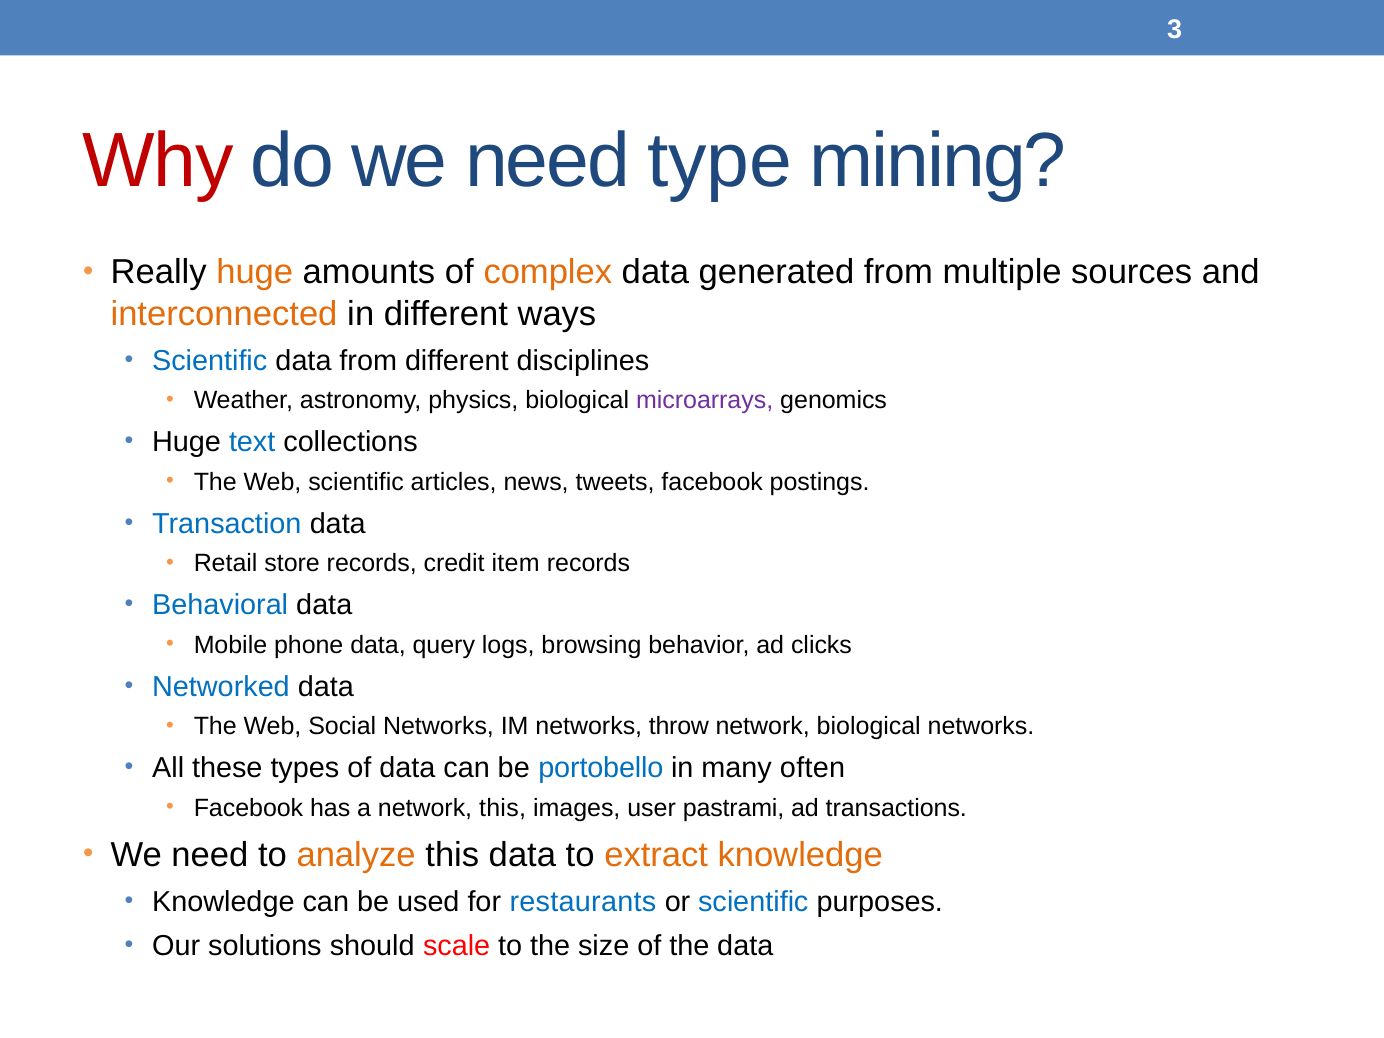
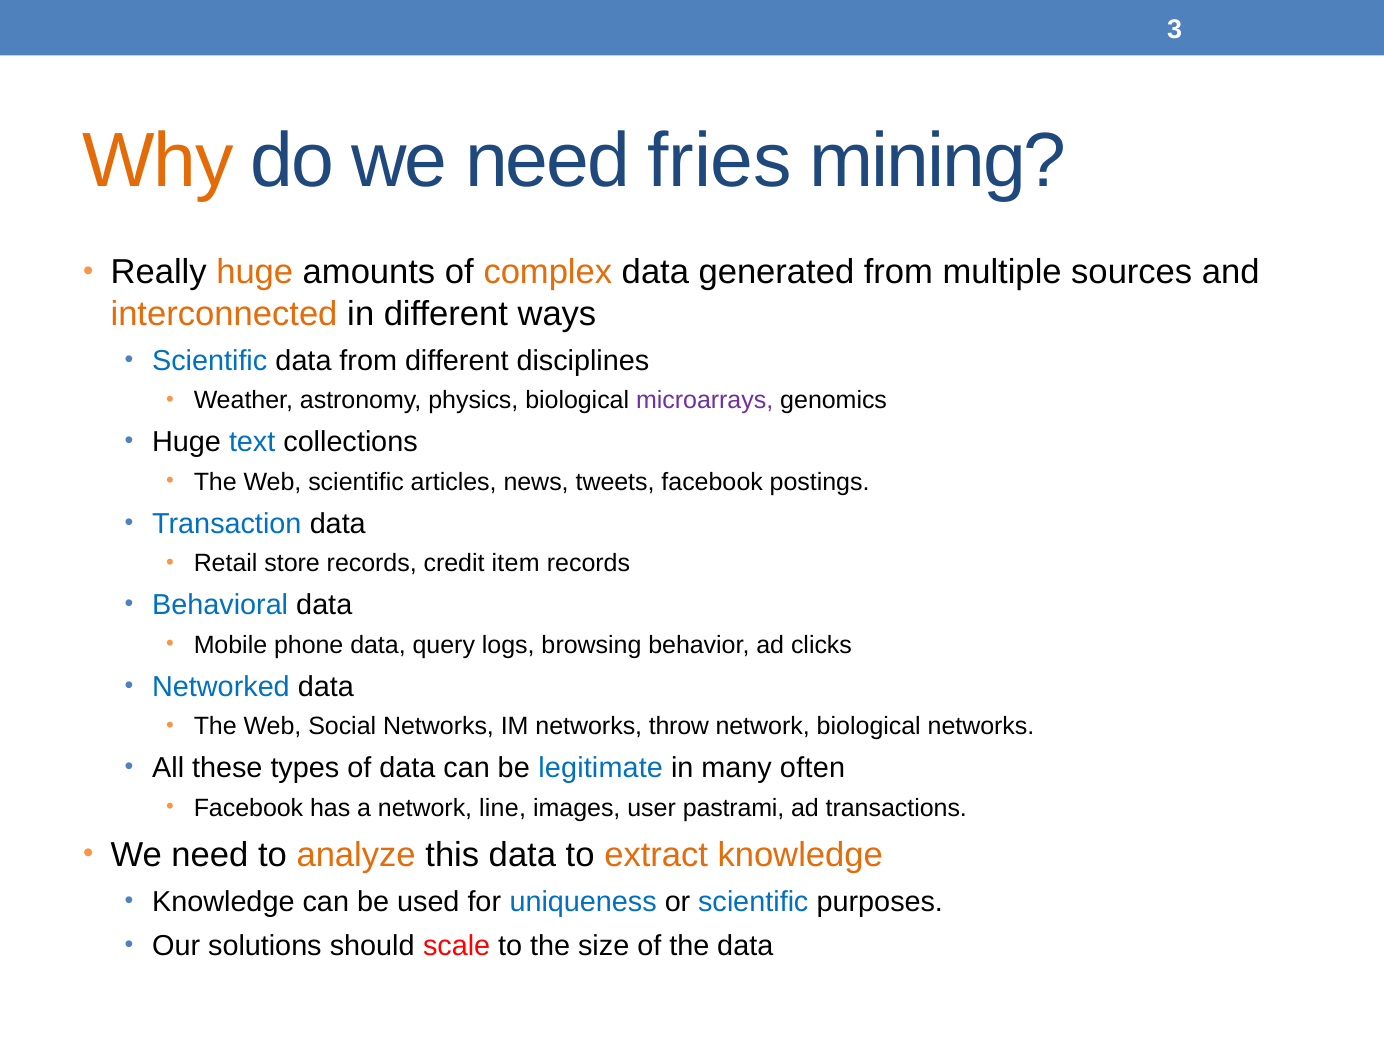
Why colour: red -> orange
type: type -> fries
portobello: portobello -> legitimate
network this: this -> line
restaurants: restaurants -> uniqueness
